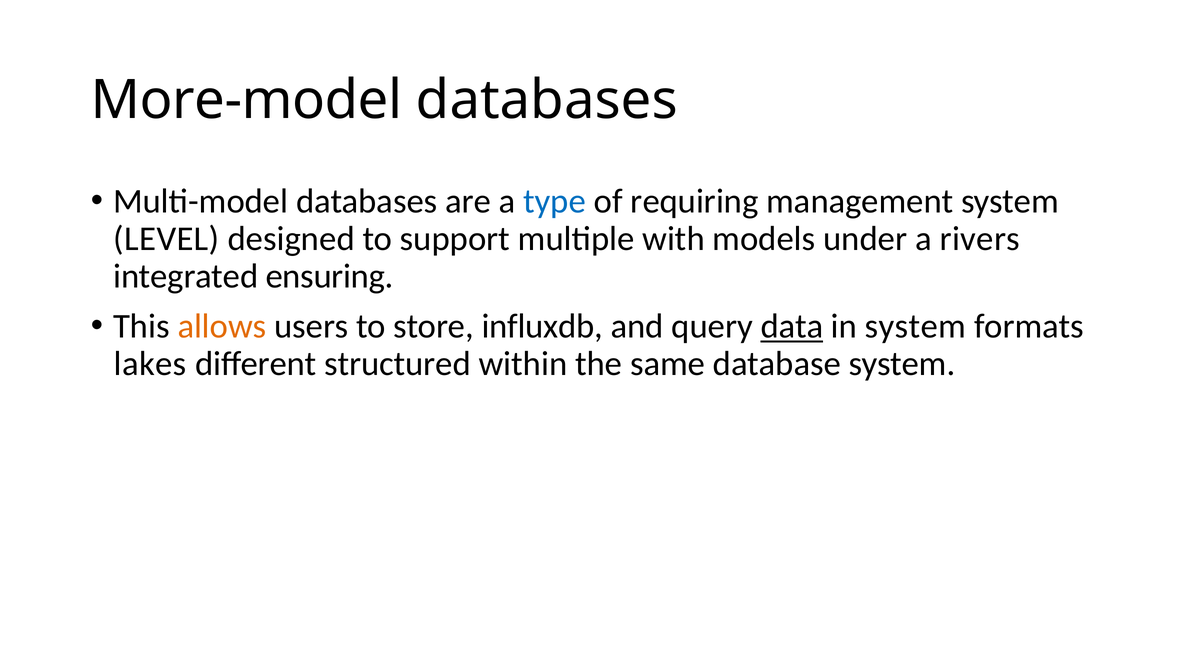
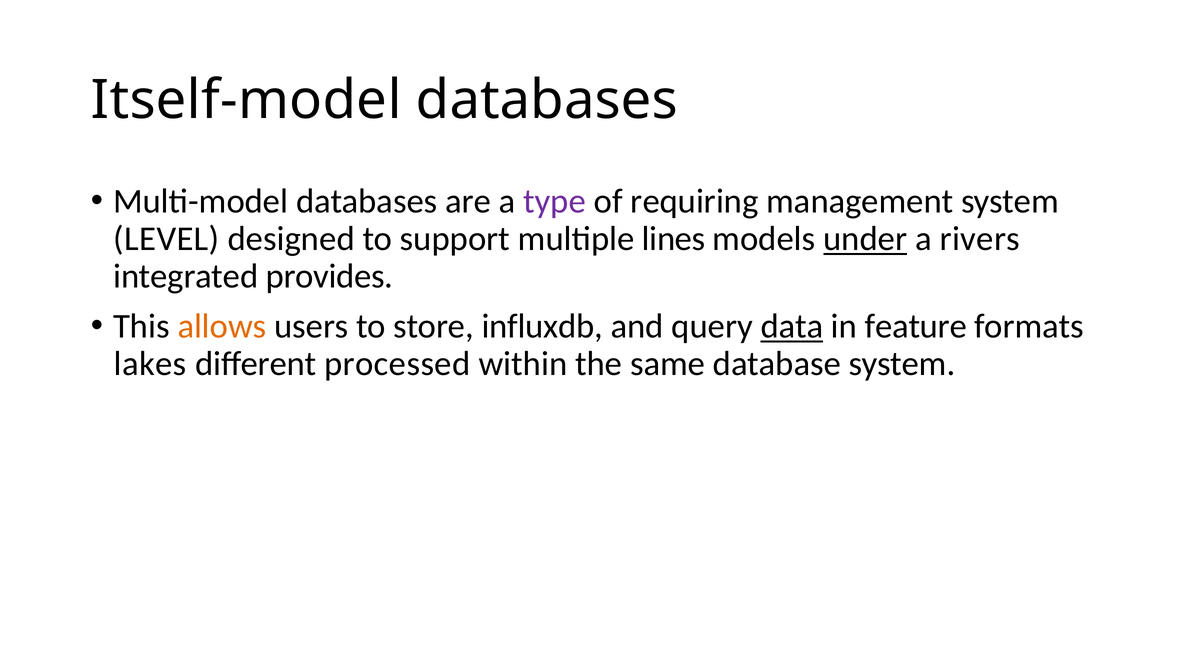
More-model: More-model -> Itself-model
type colour: blue -> purple
with: with -> lines
under underline: none -> present
ensuring: ensuring -> provides
in system: system -> feature
structured: structured -> processed
